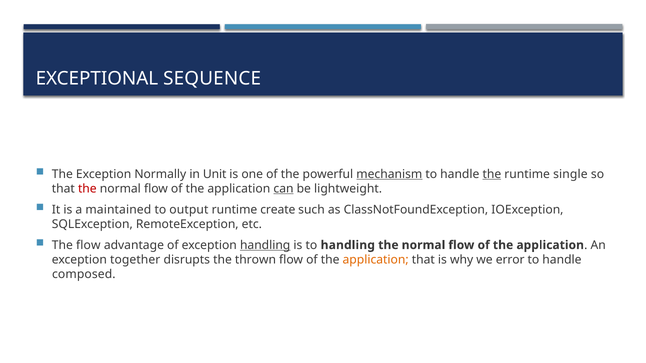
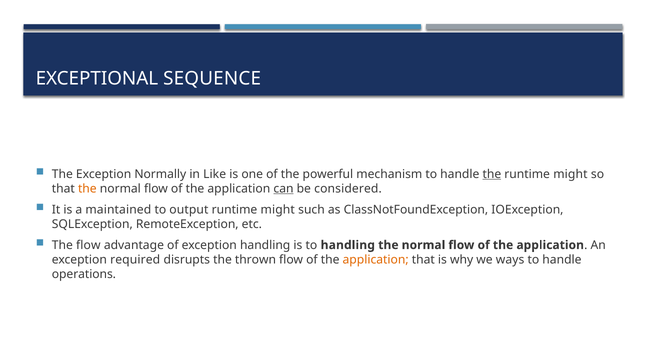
Unit: Unit -> Like
mechanism underline: present -> none
single at (570, 174): single -> might
the at (87, 189) colour: red -> orange
lightweight: lightweight -> considered
create at (278, 210): create -> might
handling at (265, 245) underline: present -> none
together: together -> required
error: error -> ways
composed: composed -> operations
